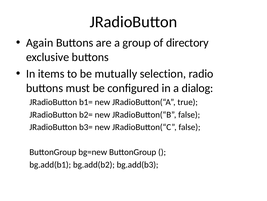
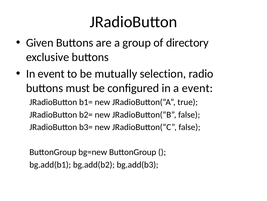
Again: Again -> Given
In items: items -> event
a dialog: dialog -> event
